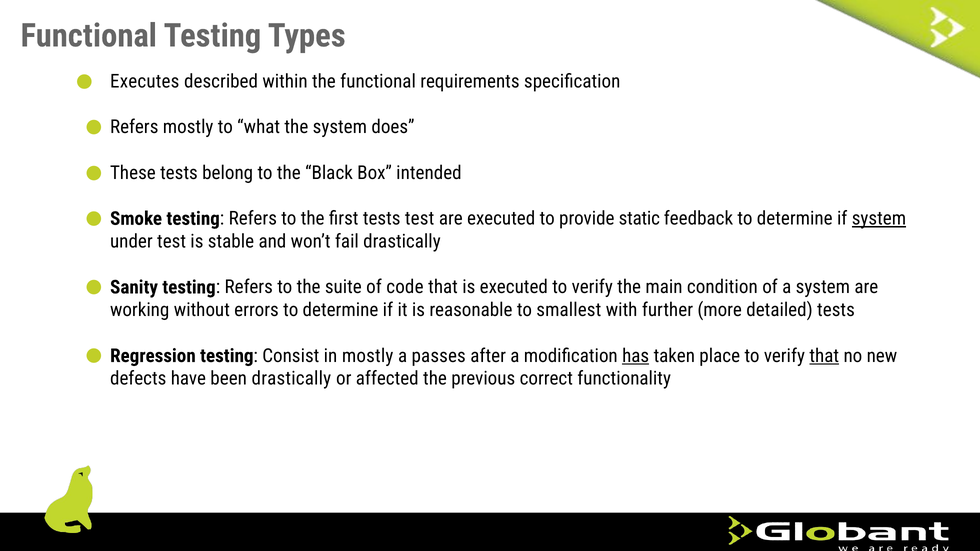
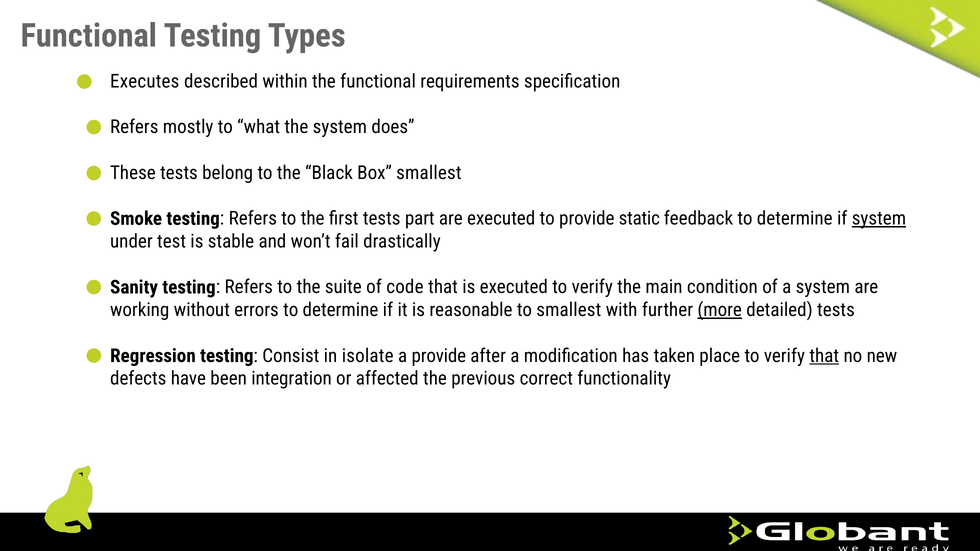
Box intended: intended -> smallest
tests test: test -> part
more underline: none -> present
in mostly: mostly -> isolate
a passes: passes -> provide
has underline: present -> none
been drastically: drastically -> integration
